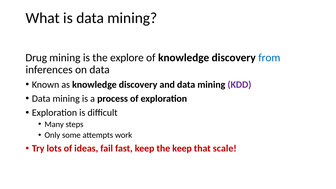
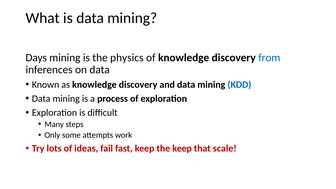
Drug: Drug -> Days
explore: explore -> physics
KDD colour: purple -> blue
